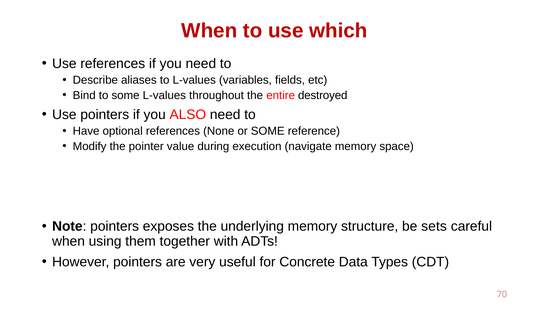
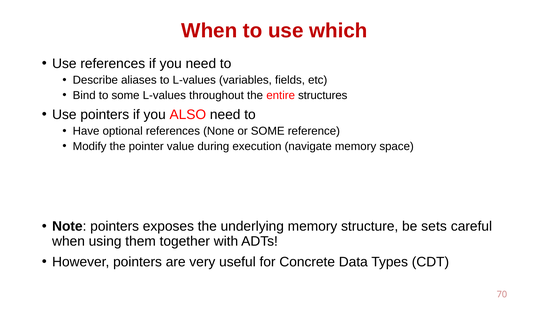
destroyed: destroyed -> structures
